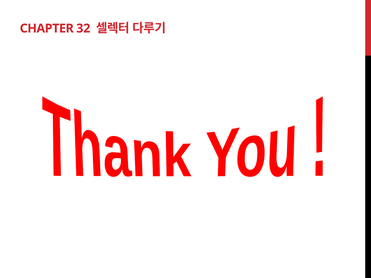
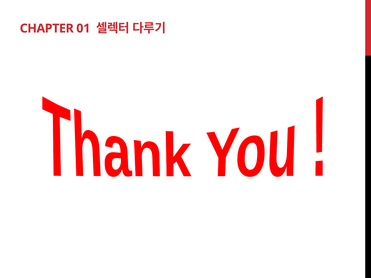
32: 32 -> 01
